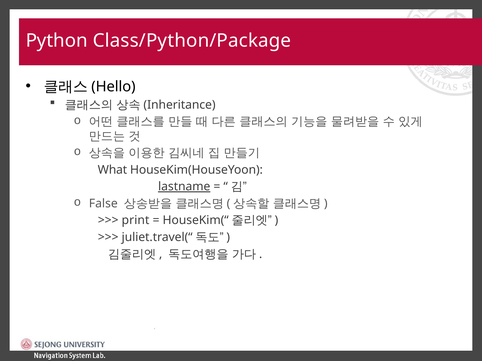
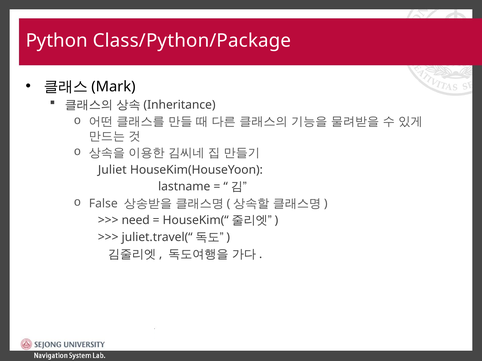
Hello: Hello -> Mark
What: What -> Juliet
lastname underline: present -> none
print: print -> need
